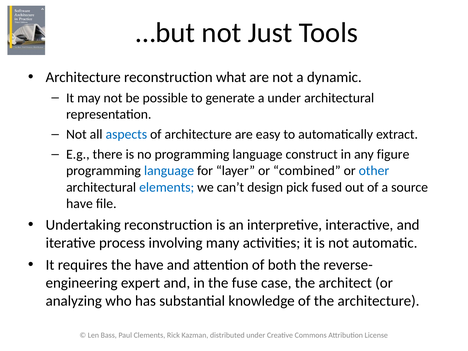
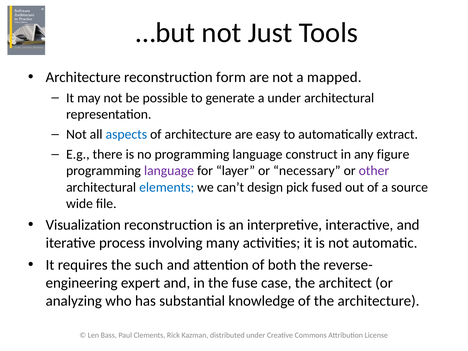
what: what -> form
dynamic: dynamic -> mapped
language at (169, 171) colour: blue -> purple
combined: combined -> necessary
other colour: blue -> purple
have at (79, 204): have -> wide
Undertaking: Undertaking -> Visualization
the have: have -> such
